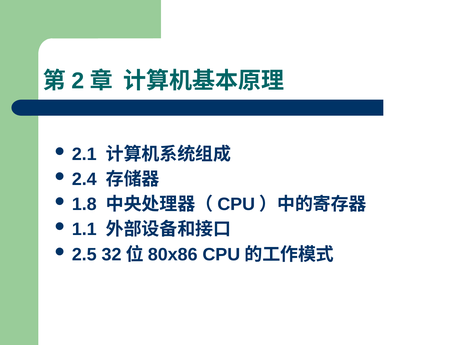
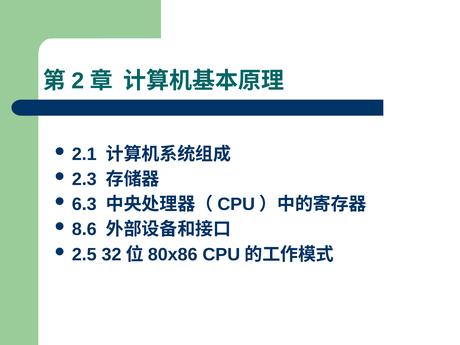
2.4: 2.4 -> 2.3
1.8: 1.8 -> 6.3
1.1: 1.1 -> 8.6
